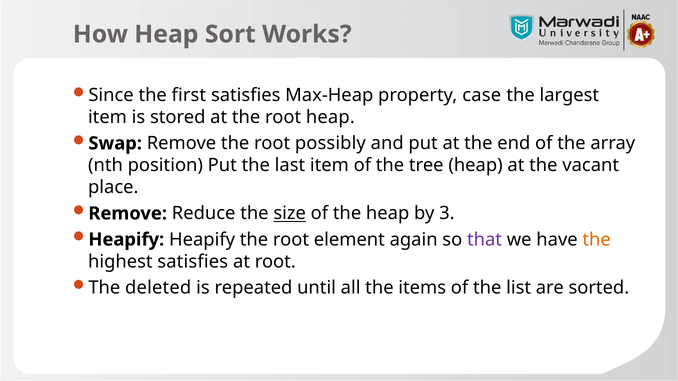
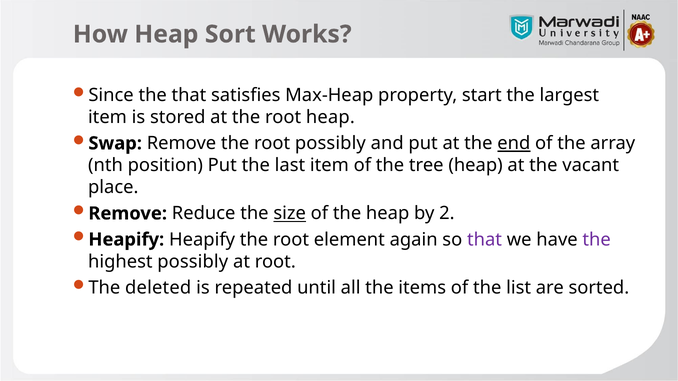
the first: first -> that
case: case -> start
end underline: none -> present
3: 3 -> 2
the at (597, 240) colour: orange -> purple
highest satisfies: satisfies -> possibly
